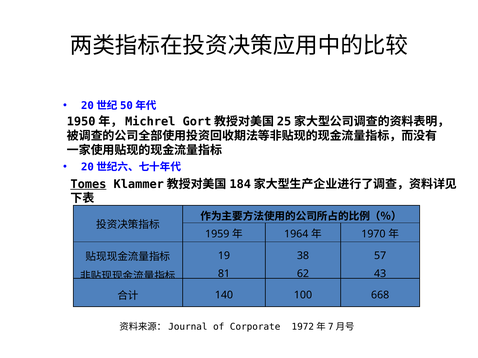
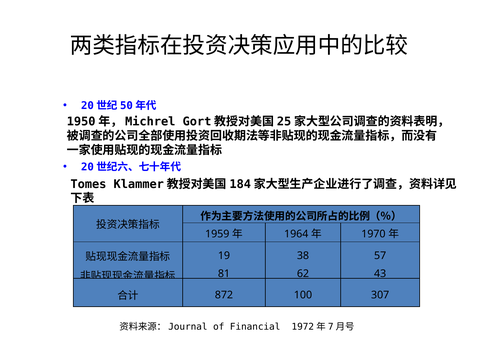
Tomes underline: present -> none
140: 140 -> 872
668: 668 -> 307
Corporate: Corporate -> Financial
